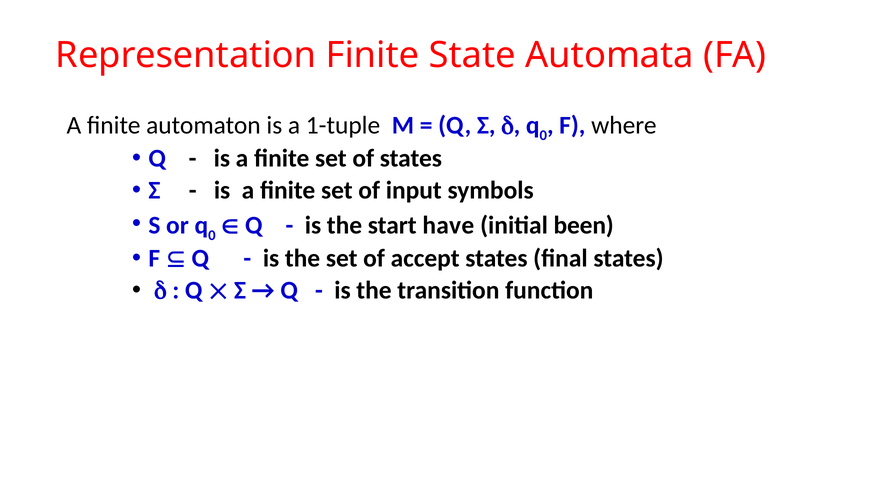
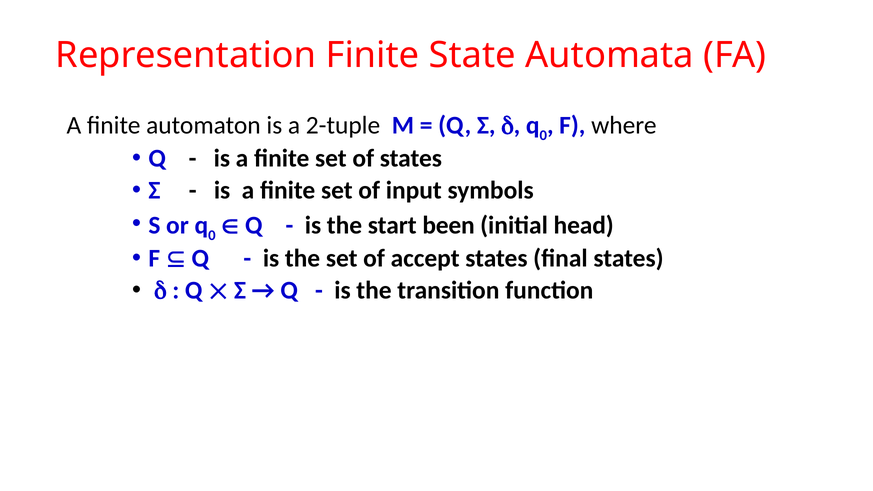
1-tuple: 1-tuple -> 2-tuple
have: have -> been
been: been -> head
